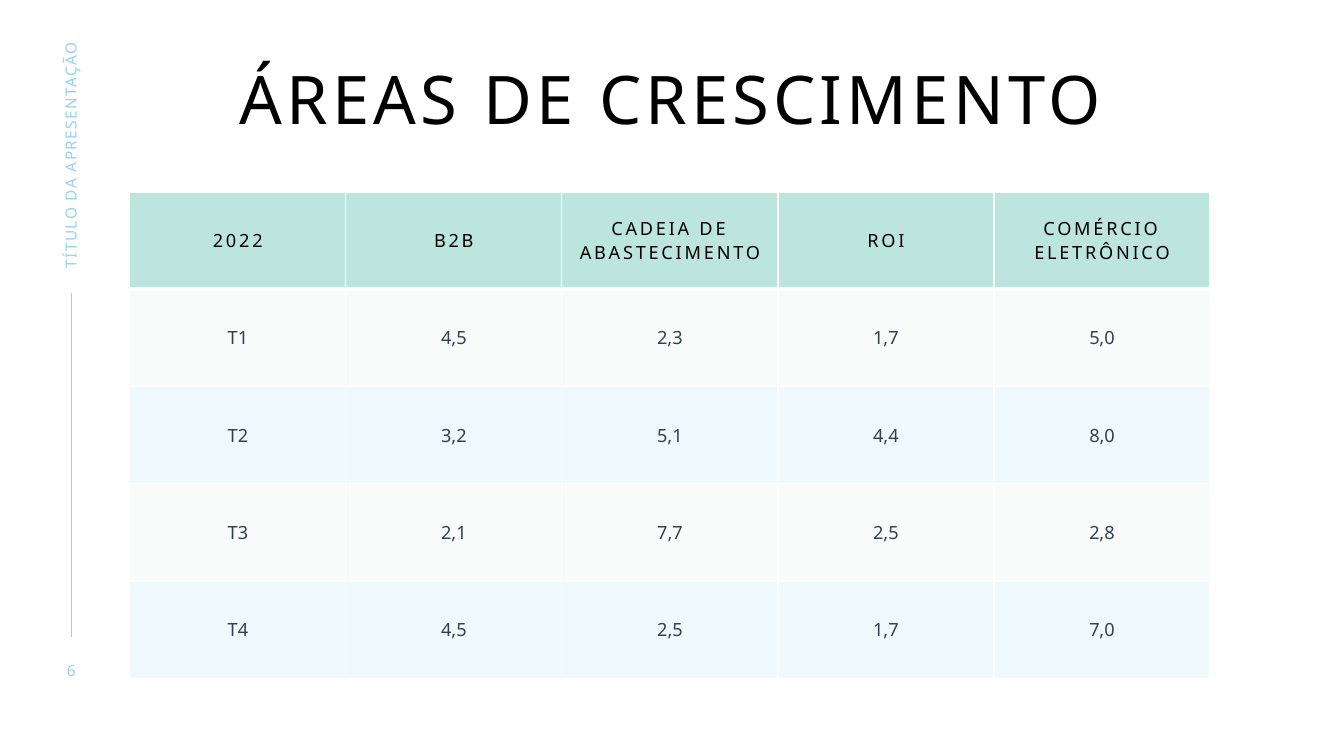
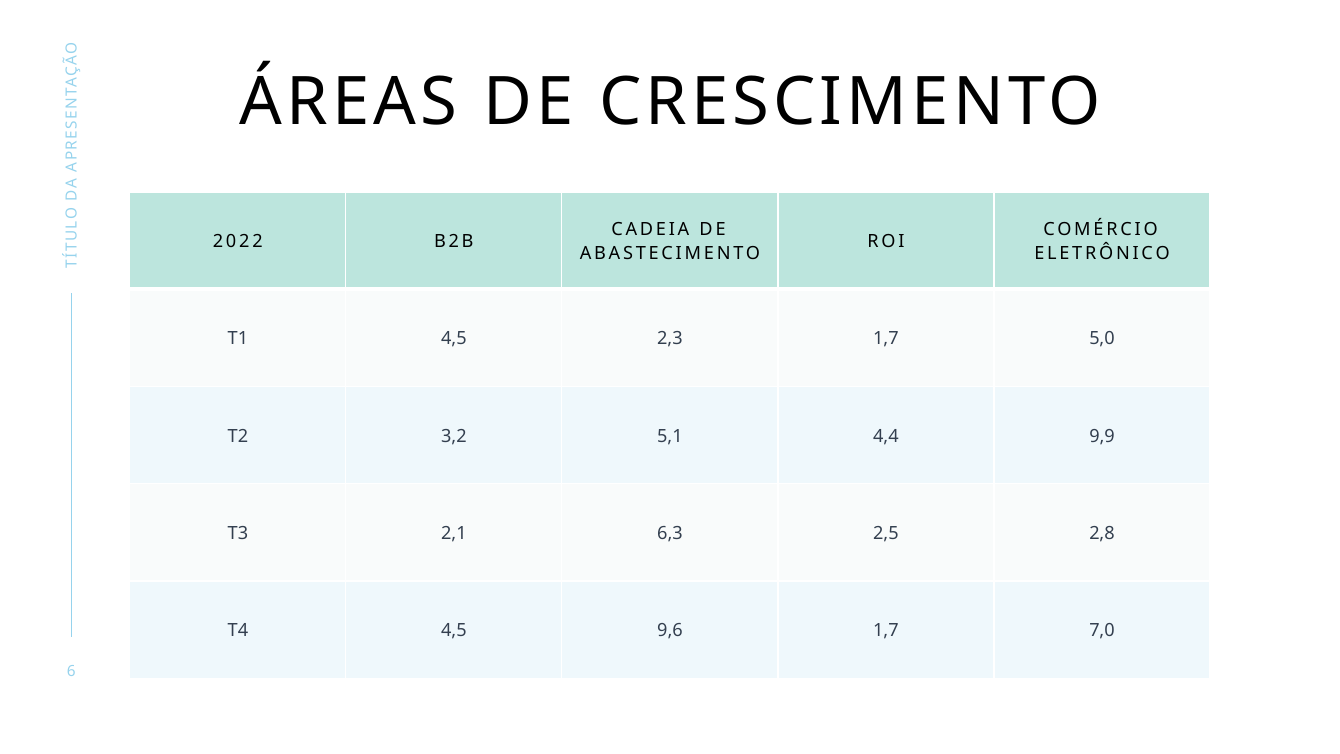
8,0: 8,0 -> 9,9
7,7: 7,7 -> 6,3
4,5 2,5: 2,5 -> 9,6
